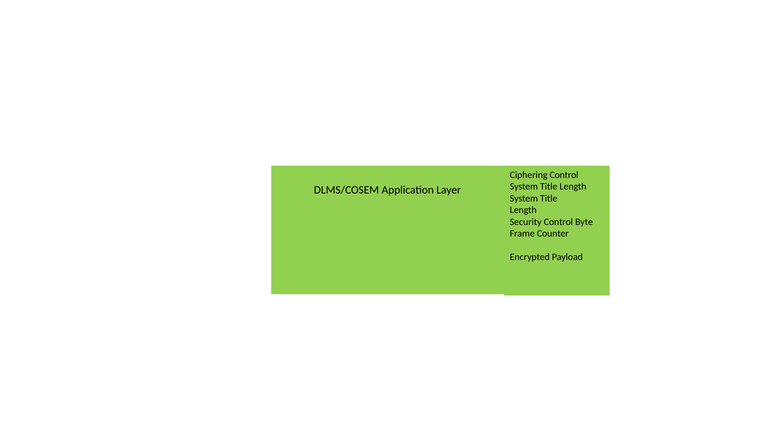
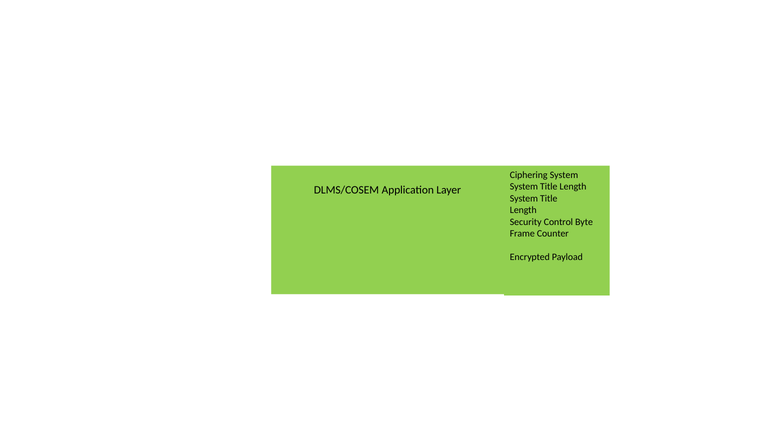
Ciphering Control: Control -> System
